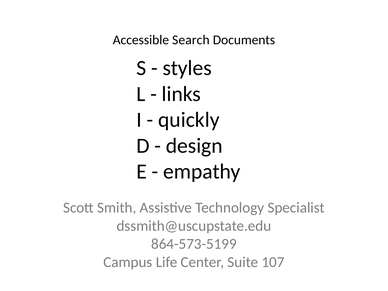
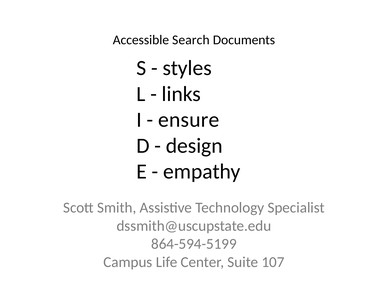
quickly: quickly -> ensure
864-573-5199: 864-573-5199 -> 864-594-5199
